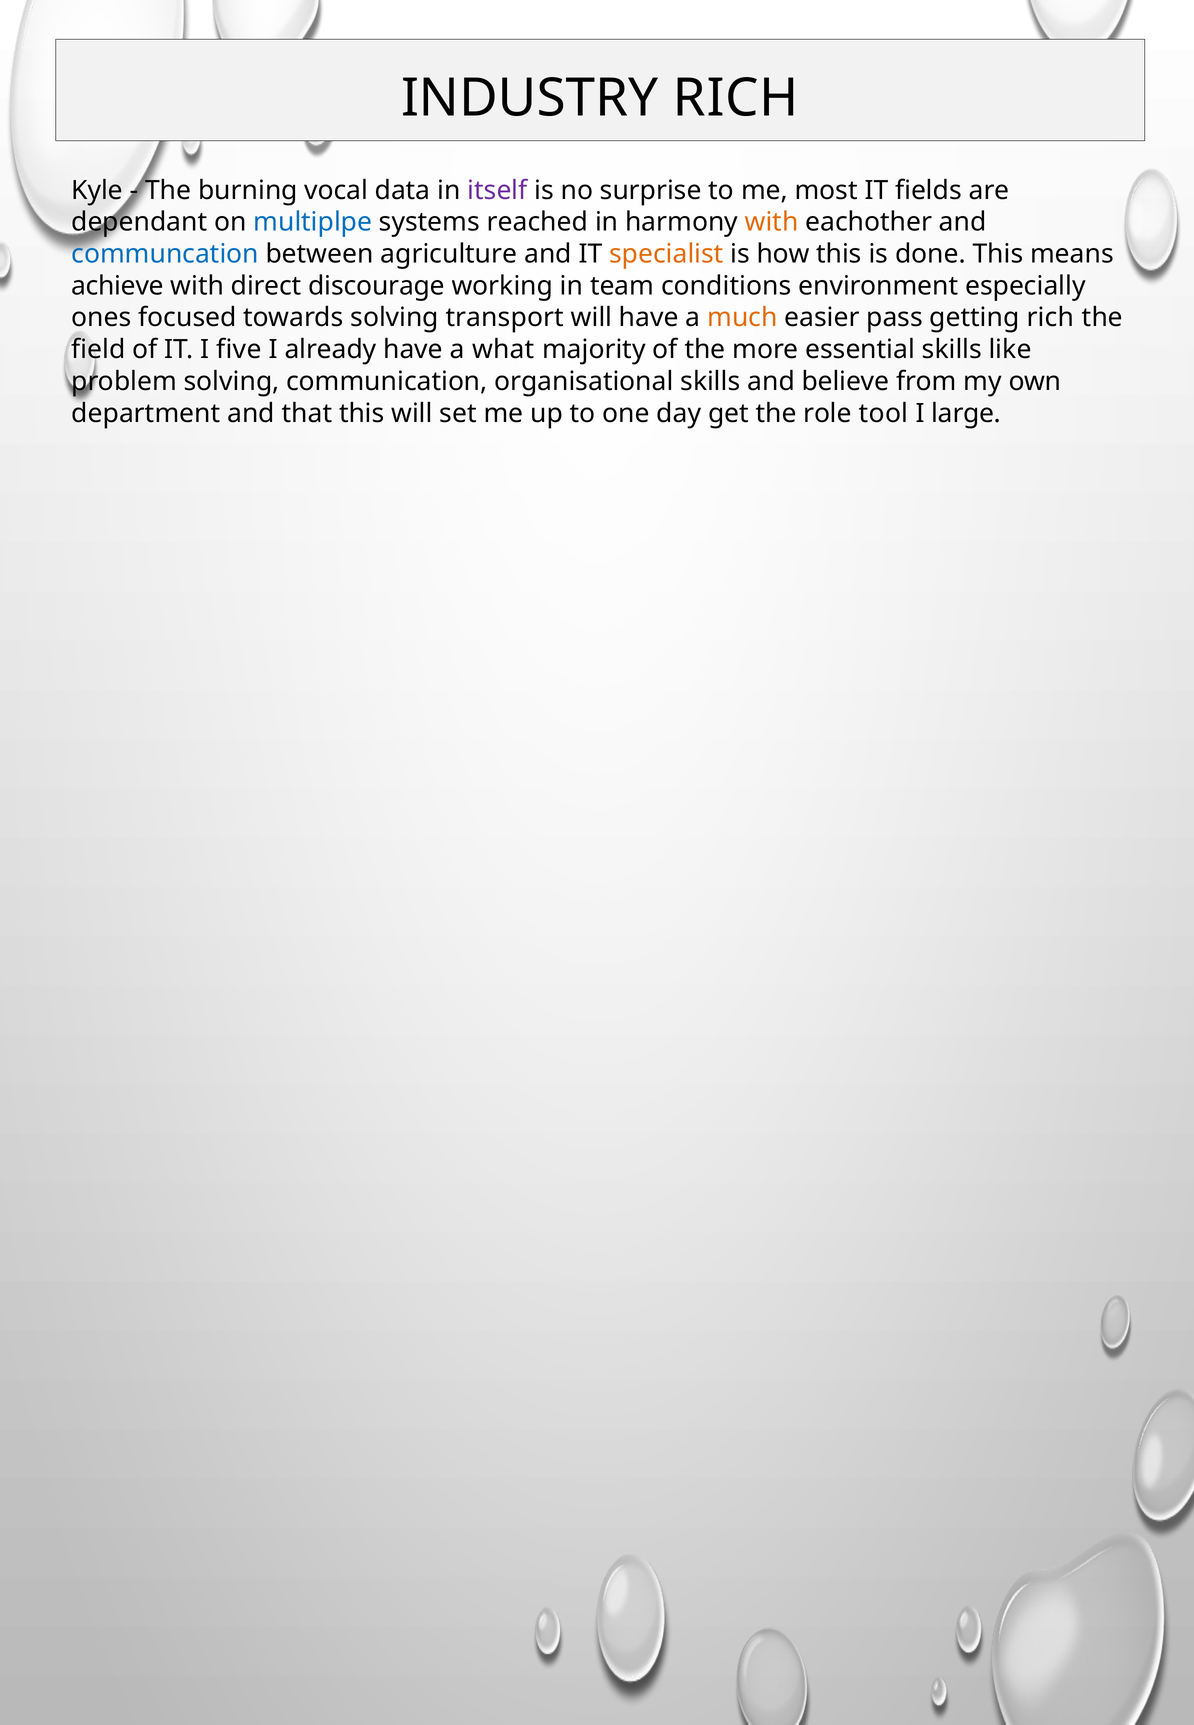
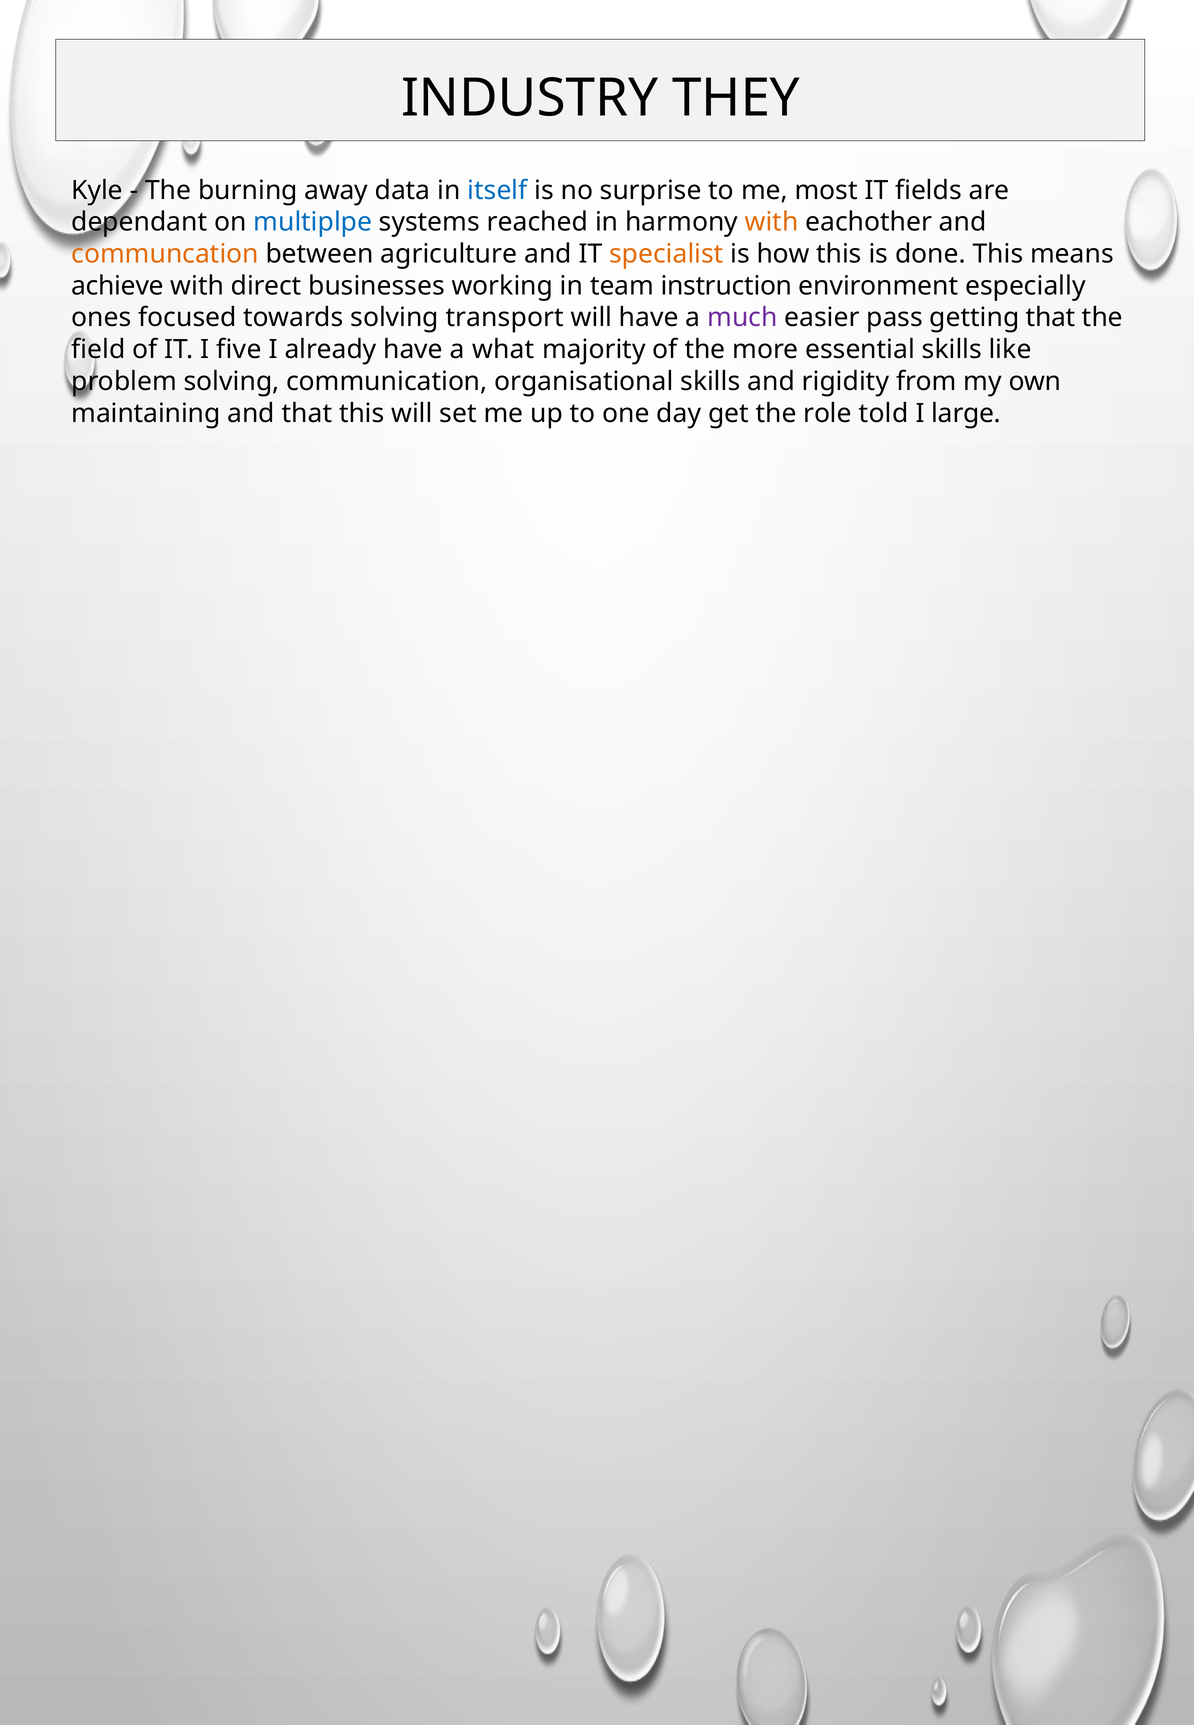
INDUSTRY RICH: RICH -> THEY
vocal: vocal -> away
itself colour: purple -> blue
communcation colour: blue -> orange
discourage: discourage -> businesses
conditions: conditions -> instruction
much colour: orange -> purple
getting rich: rich -> that
believe: believe -> rigidity
department: department -> maintaining
tool: tool -> told
